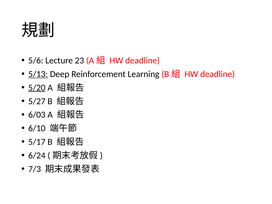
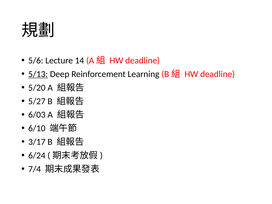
23: 23 -> 14
5/20 underline: present -> none
5/17: 5/17 -> 3/17
7/3: 7/3 -> 7/4
